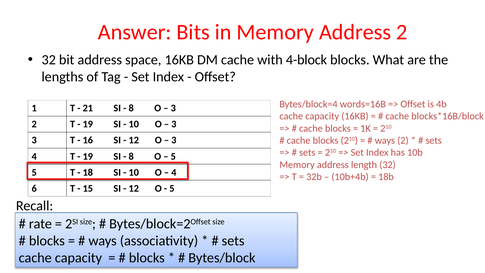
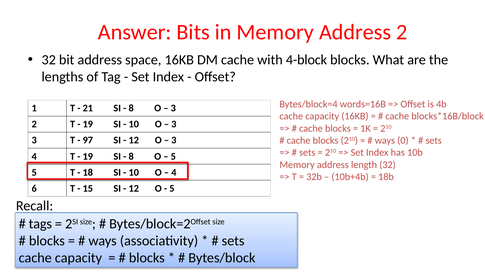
16: 16 -> 97
ways 2: 2 -> 0
rate: rate -> tags
